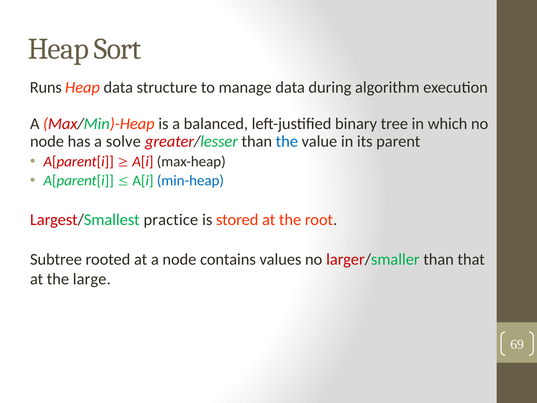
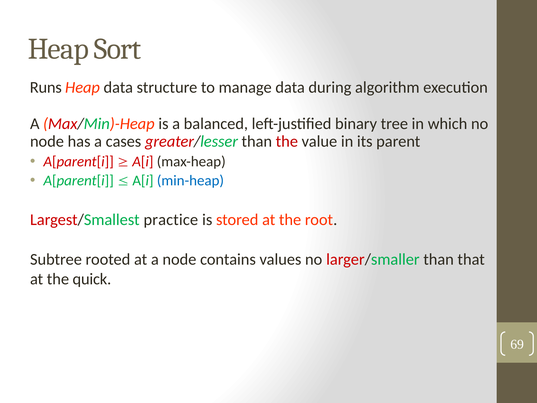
solve: solve -> cases
the at (287, 141) colour: blue -> red
large: large -> quick
